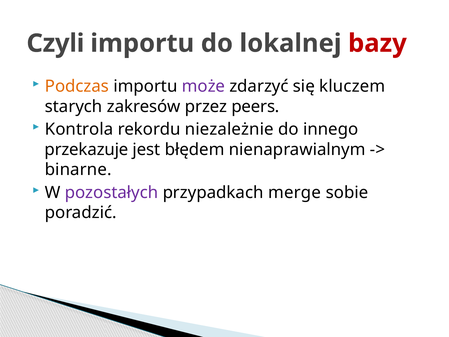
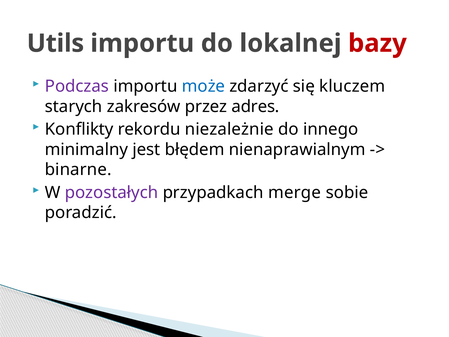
Czyli: Czyli -> Utils
Podczas colour: orange -> purple
może colour: purple -> blue
peers: peers -> adres
Kontrola: Kontrola -> Konflikty
przekazuje: przekazuje -> minimalny
